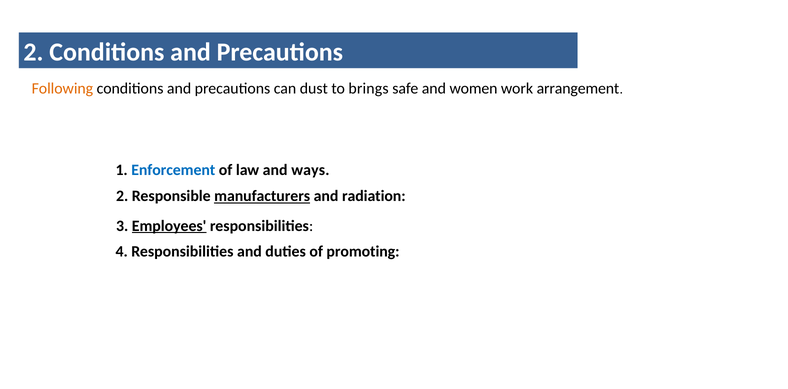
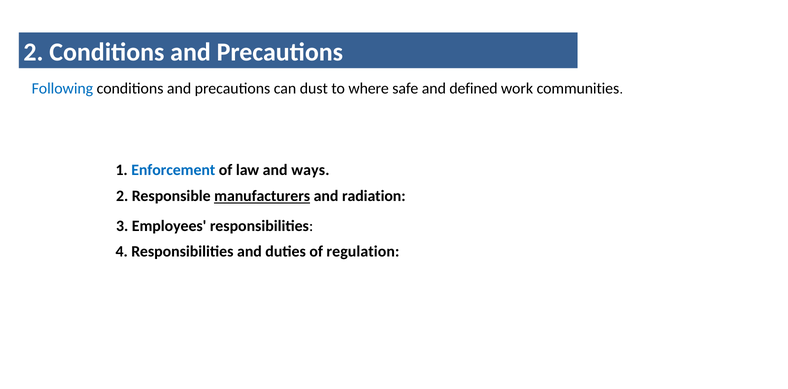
Following colour: orange -> blue
brings: brings -> where
women: women -> defined
arrangement: arrangement -> communities
Employees underline: present -> none
promoting: promoting -> regulation
